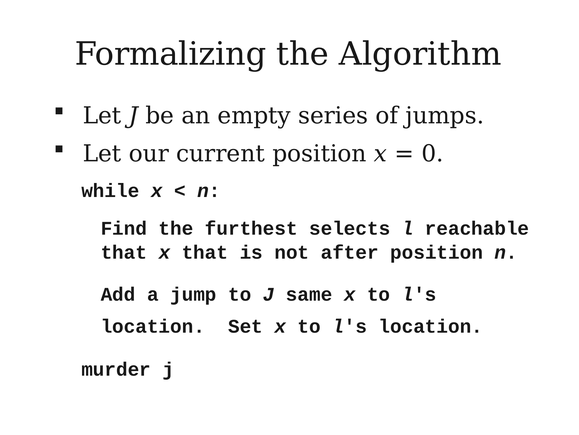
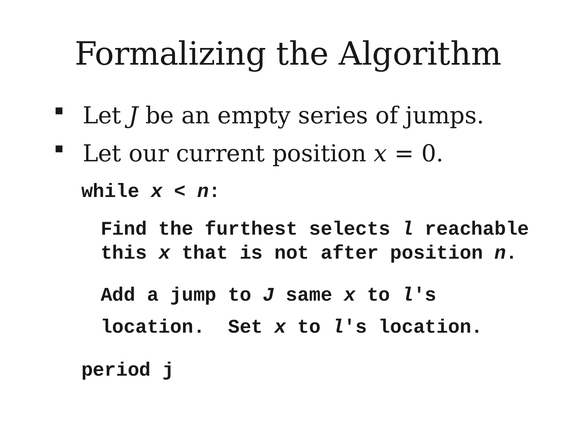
that at (124, 252): that -> this
murder: murder -> period
